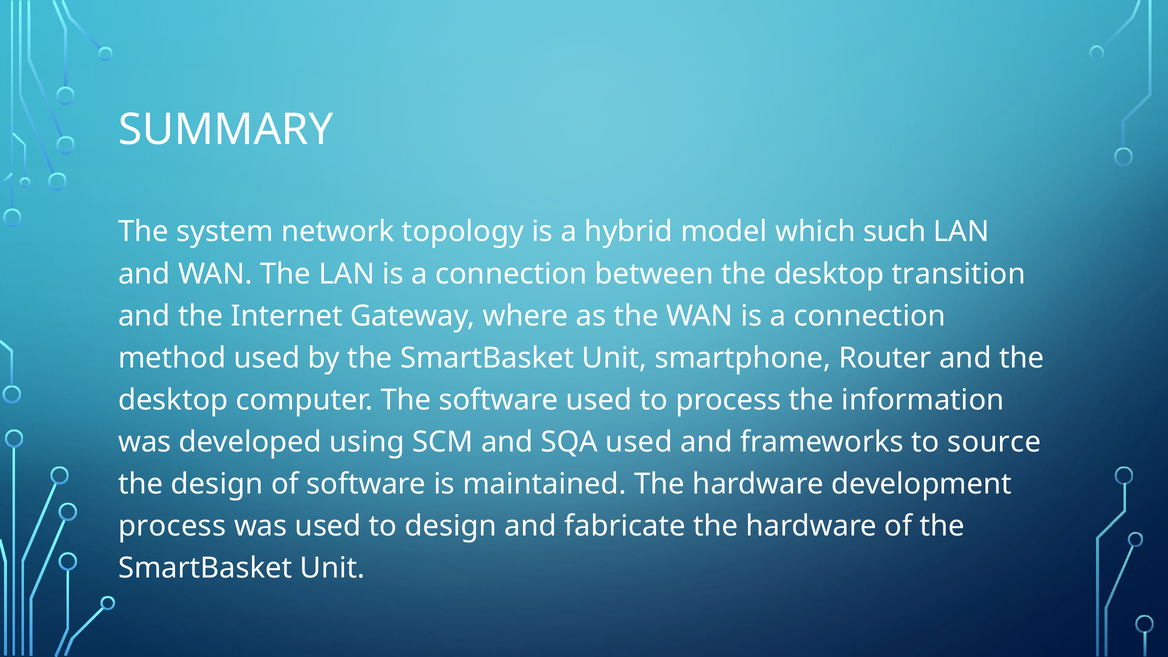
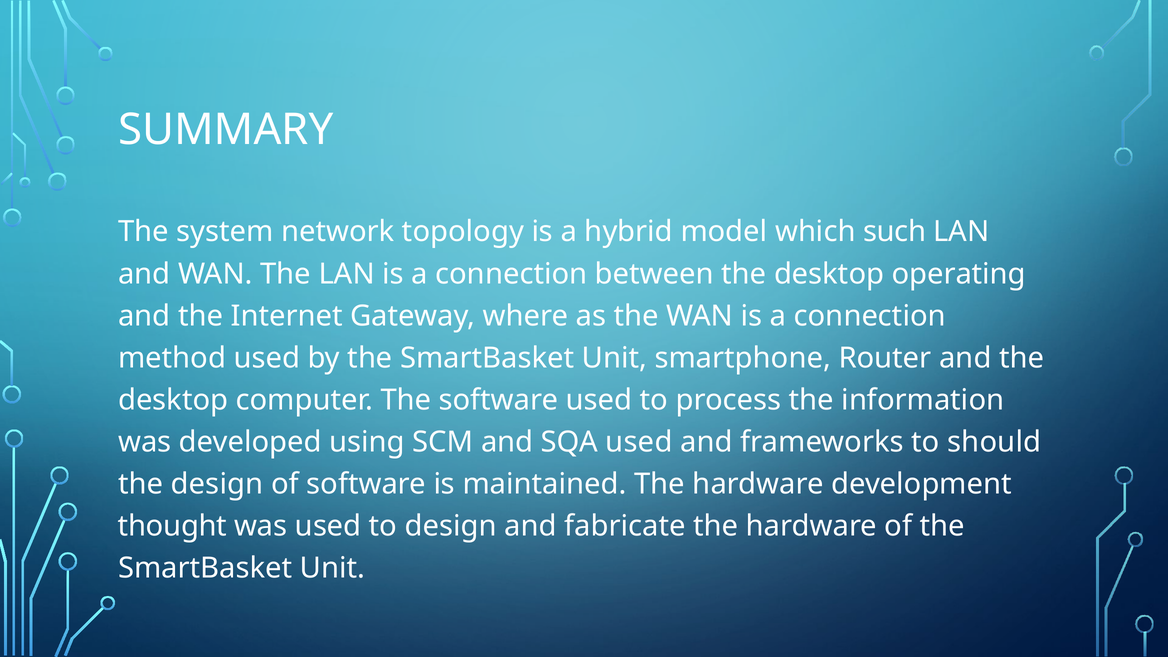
transition: transition -> operating
source: source -> should
process at (172, 526): process -> thought
